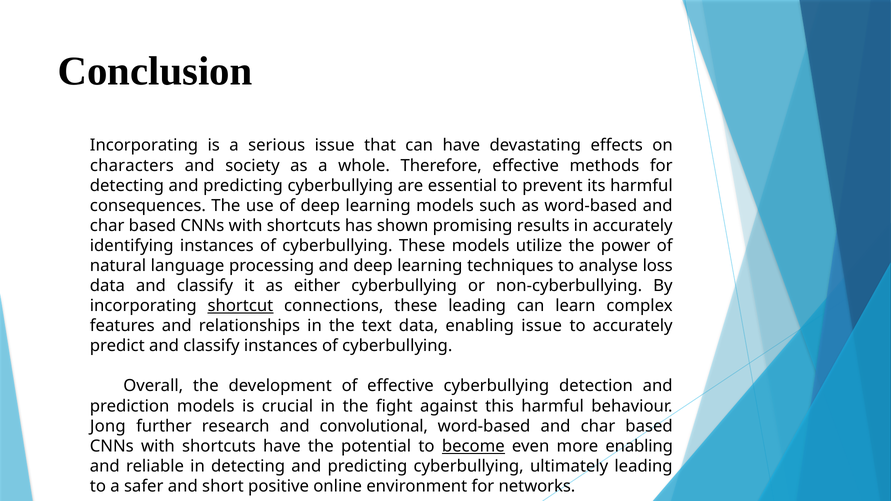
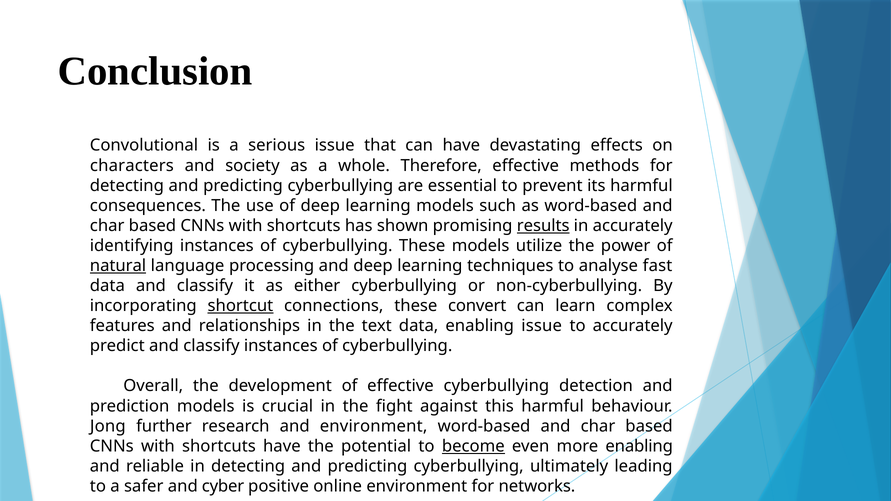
Incorporating at (144, 146): Incorporating -> Convolutional
results underline: none -> present
natural underline: none -> present
loss: loss -> fast
these leading: leading -> convert
and convolutional: convolutional -> environment
short: short -> cyber
